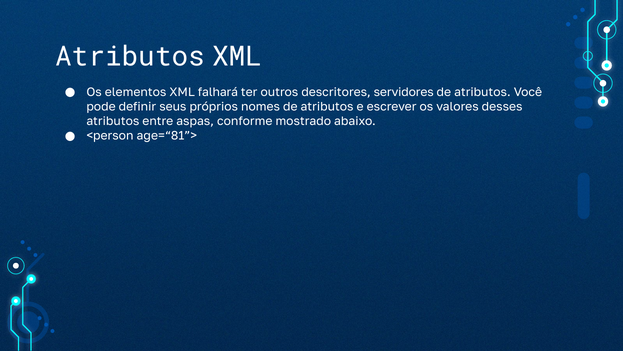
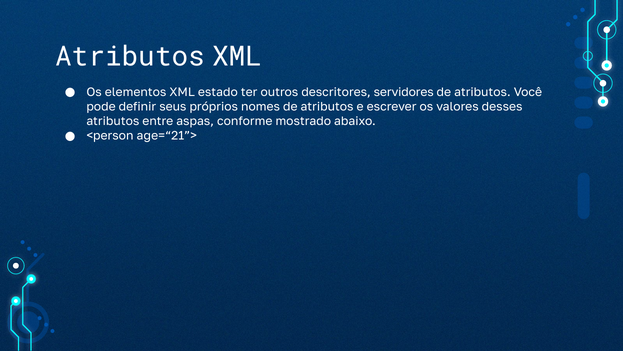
falhará: falhará -> estado
age=“81”>: age=“81”> -> age=“21”>
